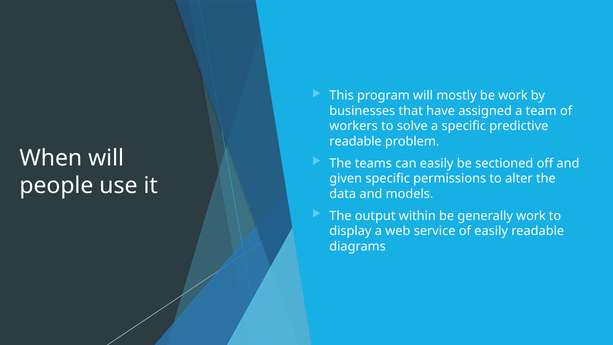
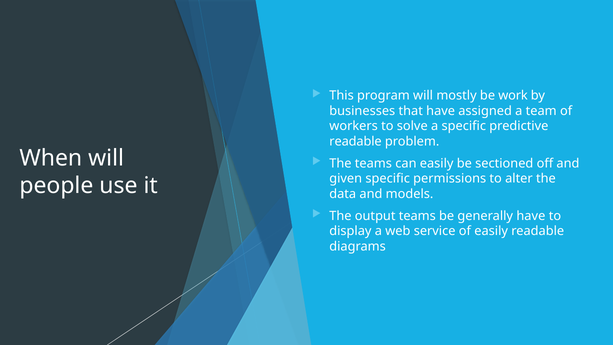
output within: within -> teams
generally work: work -> have
